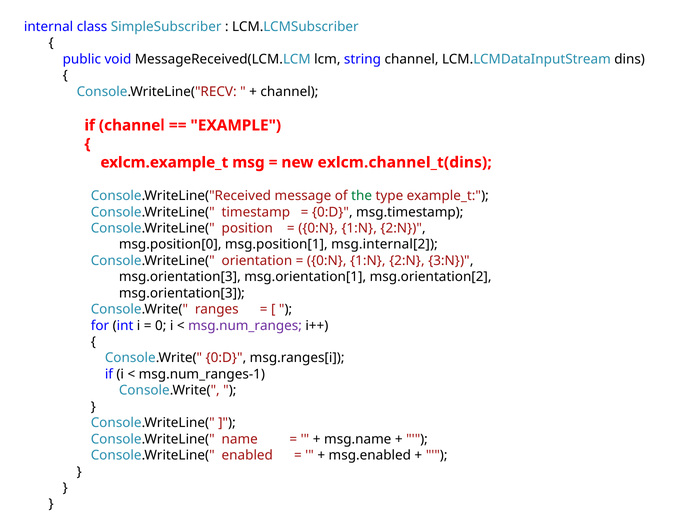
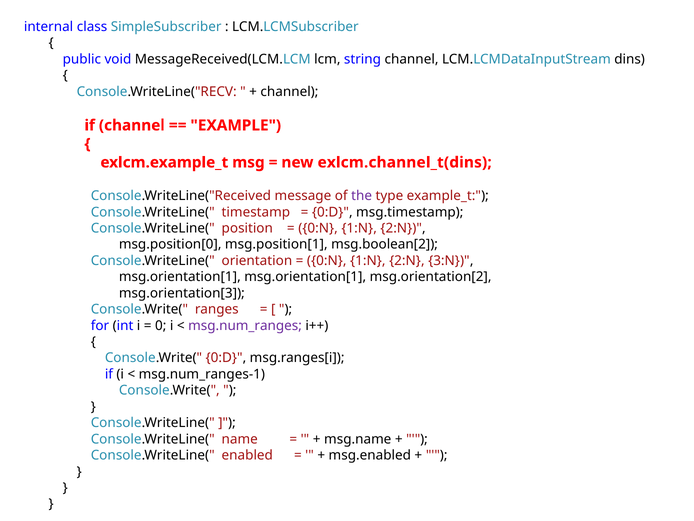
the colour: green -> purple
msg.internal[2: msg.internal[2 -> msg.boolean[2
msg.orientation[3 at (180, 277): msg.orientation[3 -> msg.orientation[1
